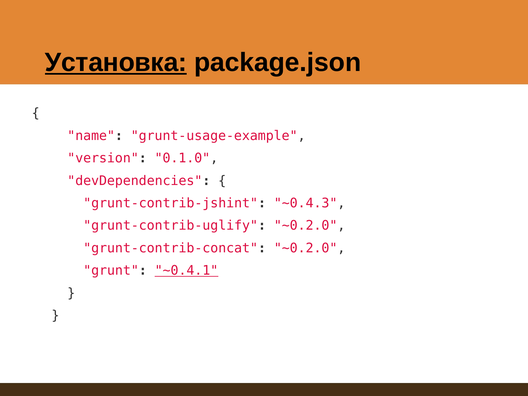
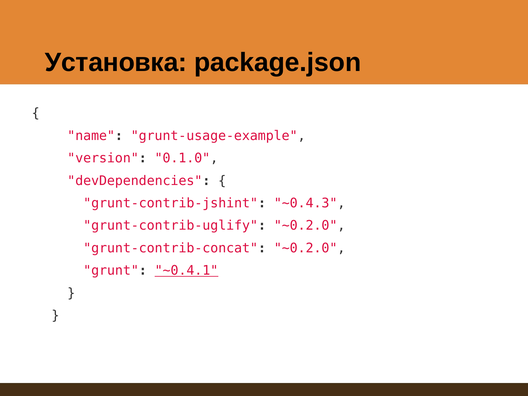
Установка underline: present -> none
